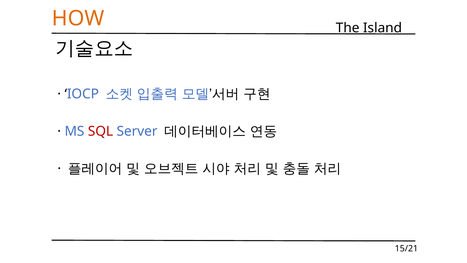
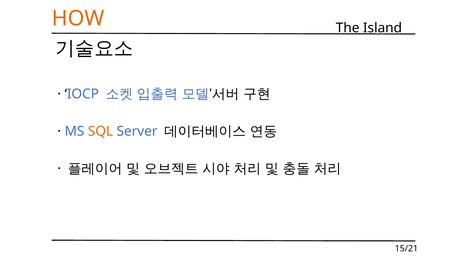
SQL colour: red -> orange
